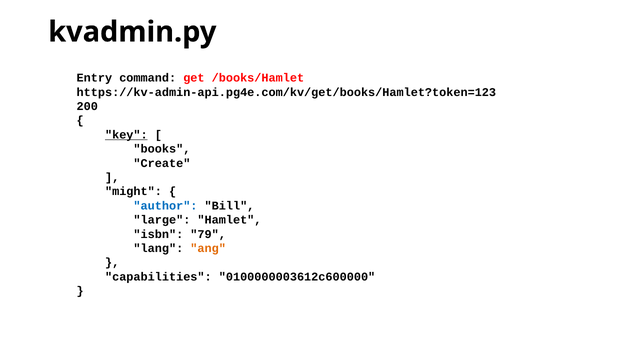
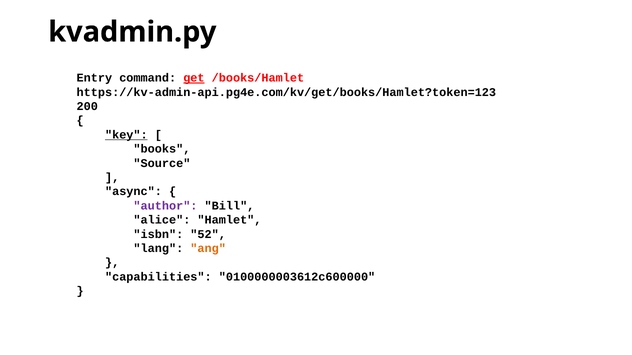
get underline: none -> present
Create: Create -> Source
might: might -> async
author colour: blue -> purple
large: large -> alice
79: 79 -> 52
